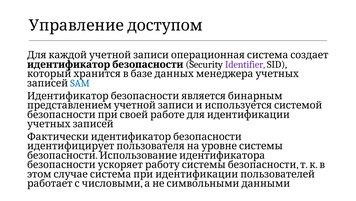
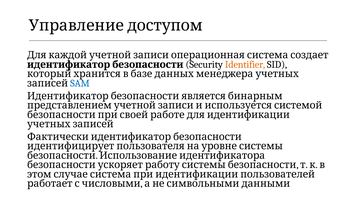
Identifier colour: purple -> orange
